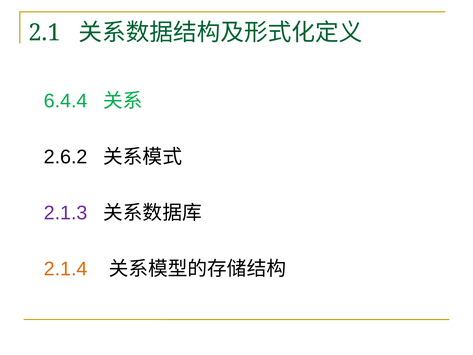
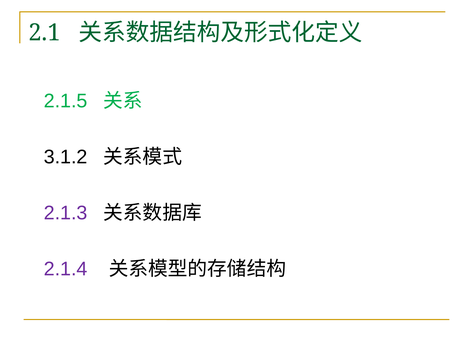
6.4.4: 6.4.4 -> 2.1.5
2.6.2: 2.6.2 -> 3.1.2
2.1.4 colour: orange -> purple
